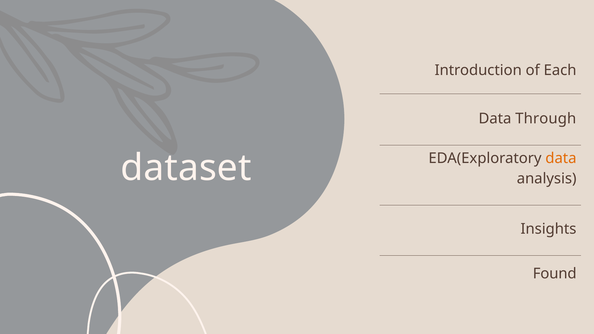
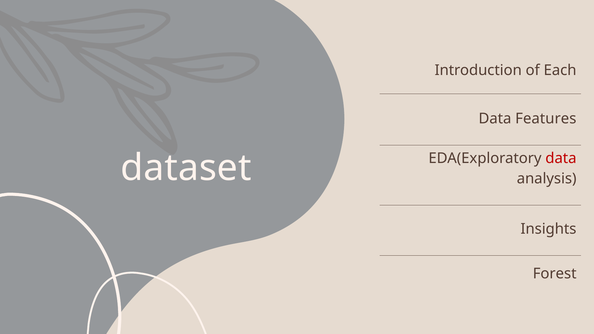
Through: Through -> Features
data at (561, 158) colour: orange -> red
Found: Found -> Forest
